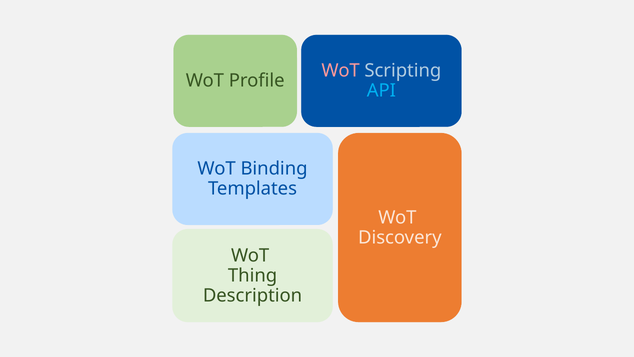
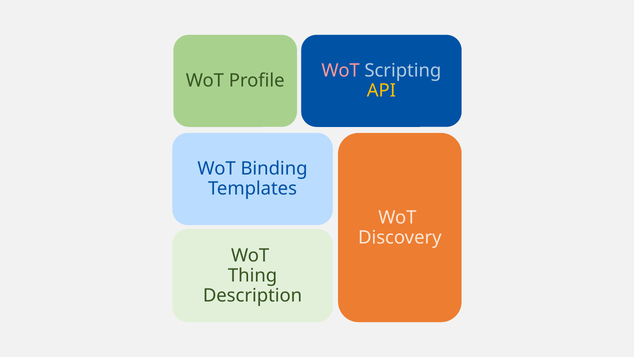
API colour: light blue -> yellow
